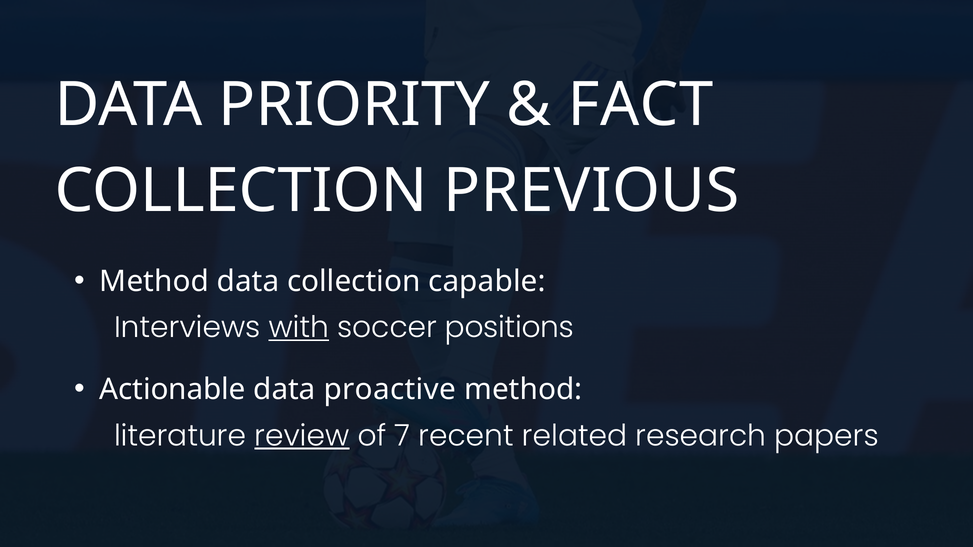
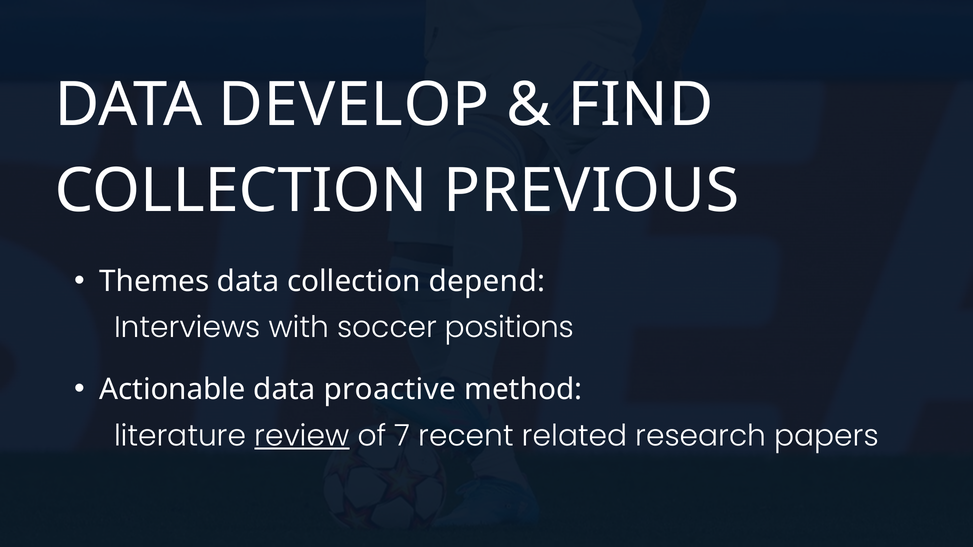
PRIORITY: PRIORITY -> DEVELOP
FACT: FACT -> FIND
Method at (154, 281): Method -> Themes
capable: capable -> depend
with underline: present -> none
